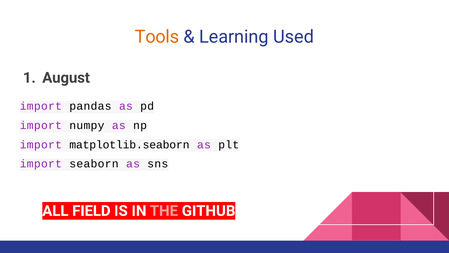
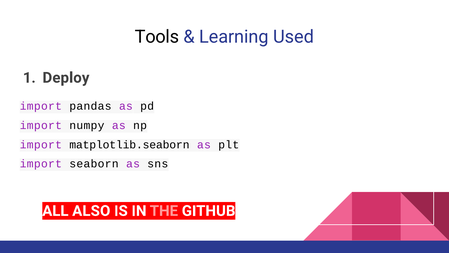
Tools colour: orange -> black
August: August -> Deploy
FIELD: FIELD -> ALSO
